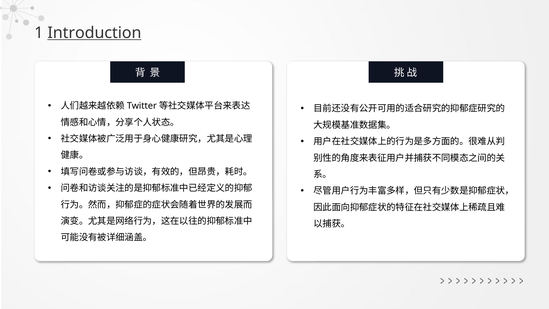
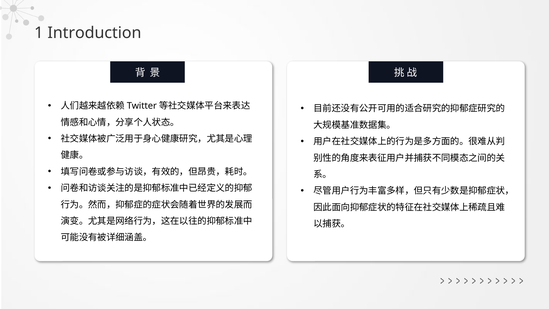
Introduction underline: present -> none
